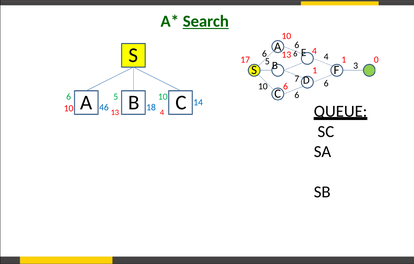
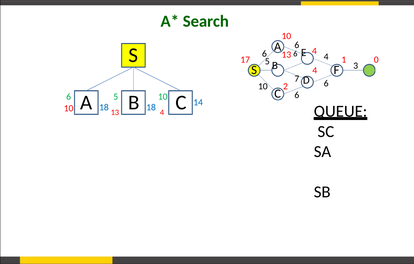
Search underline: present -> none
B 1: 1 -> 4
10 6: 6 -> 2
10 46: 46 -> 18
